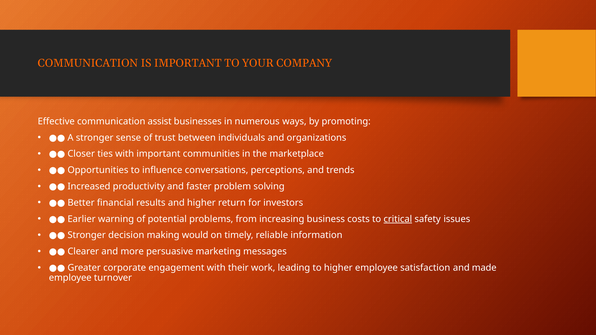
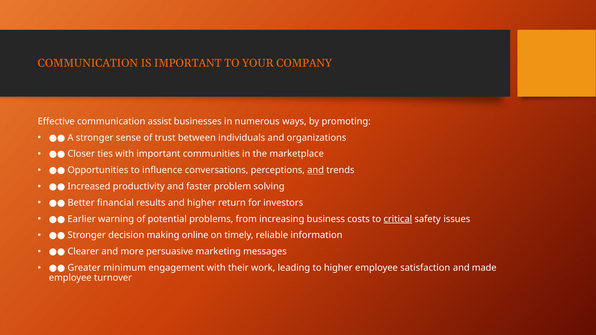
and at (316, 170) underline: none -> present
would: would -> online
corporate: corporate -> minimum
